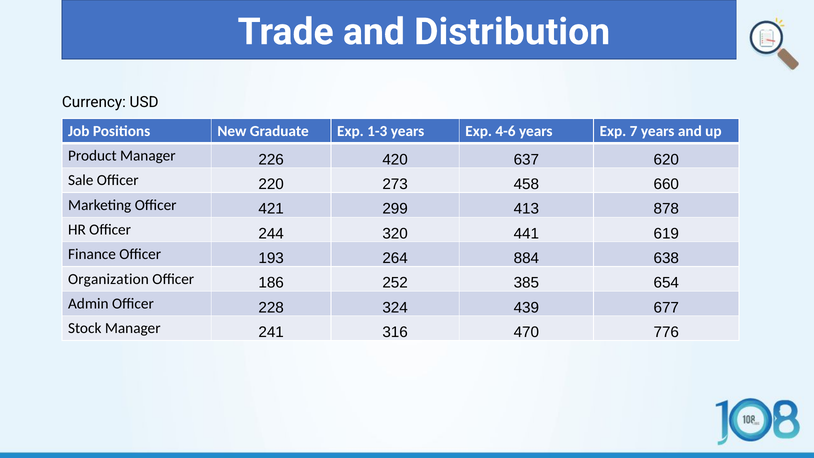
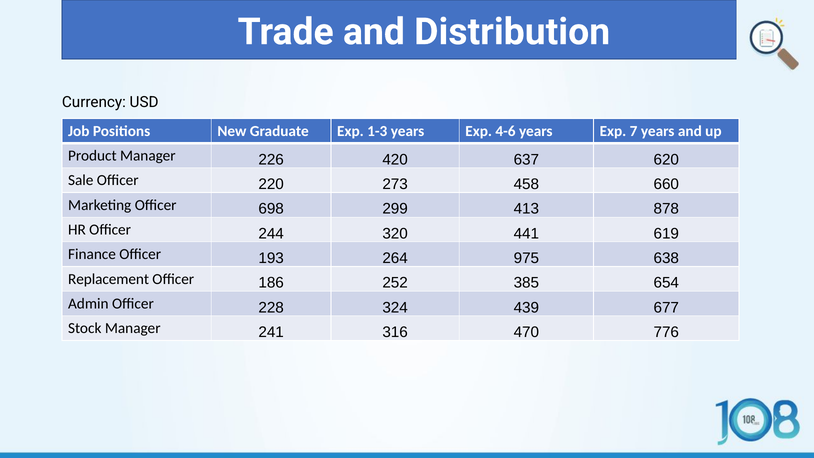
421: 421 -> 698
884: 884 -> 975
Organization: Organization -> Replacement
